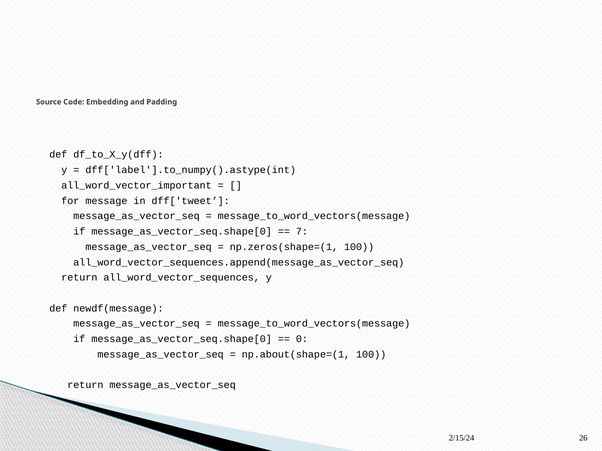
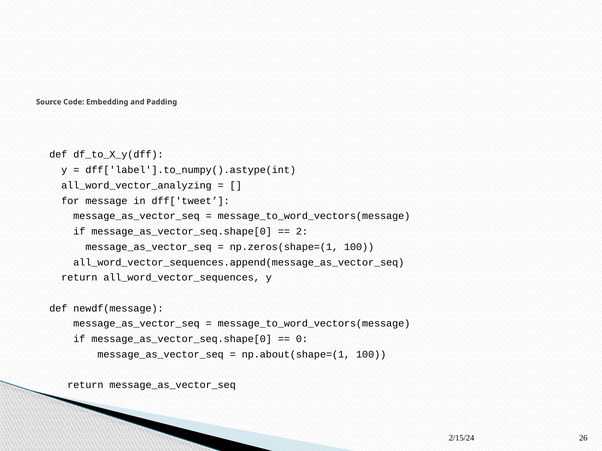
all_word_vector_important: all_word_vector_important -> all_word_vector_analyzing
7: 7 -> 2
